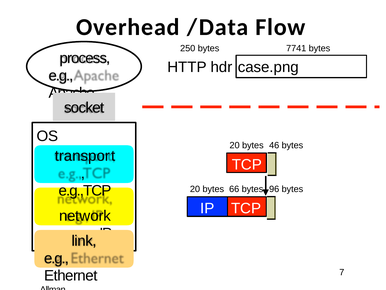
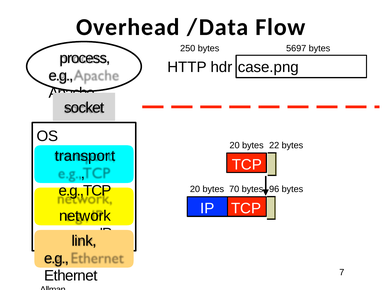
7741: 7741 -> 5697
46: 46 -> 22
66: 66 -> 70
